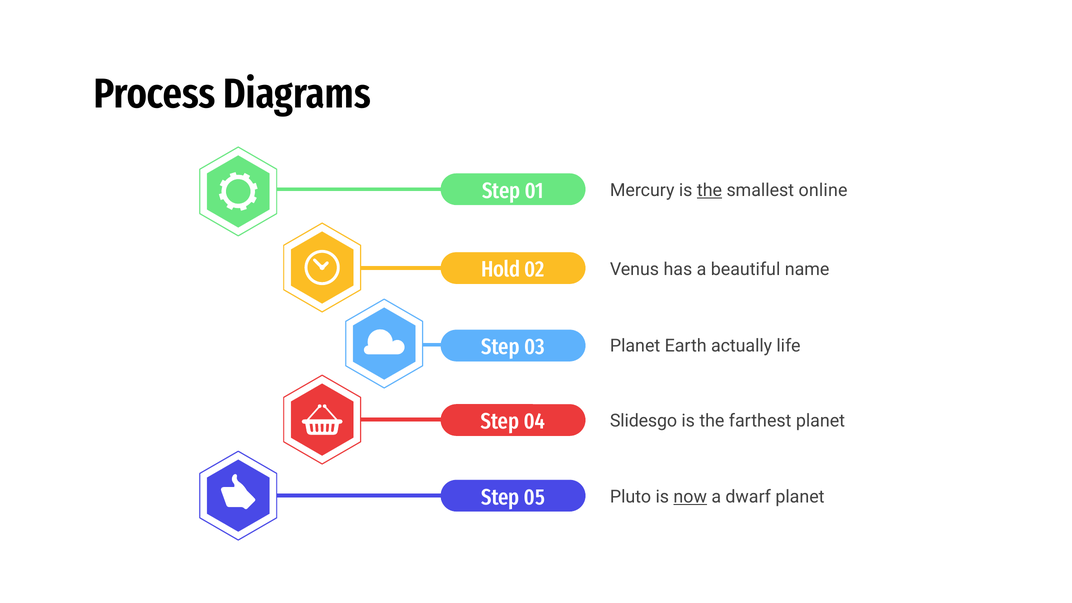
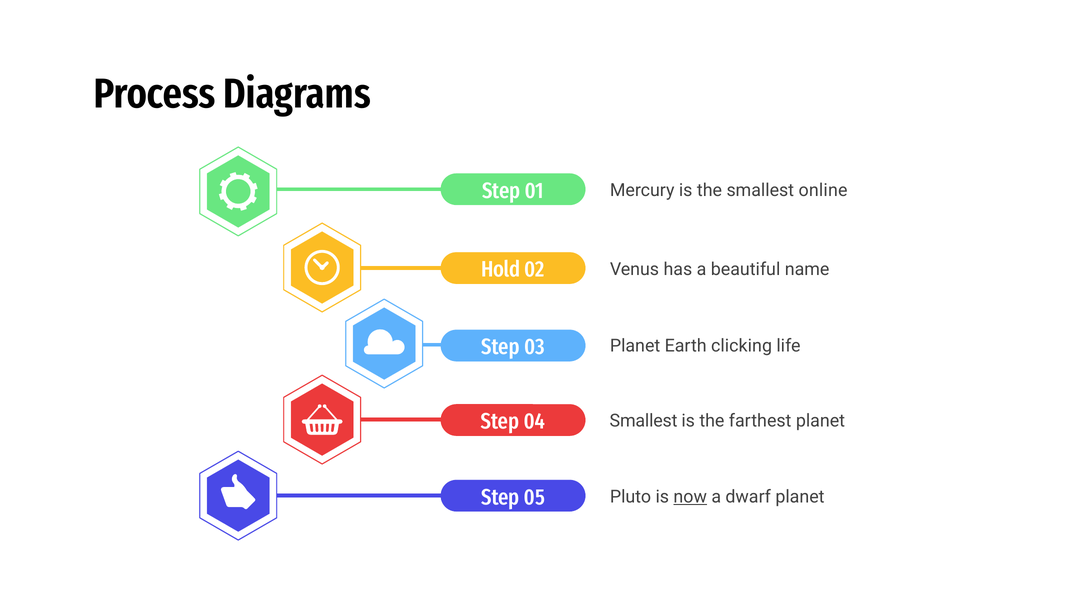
the at (709, 190) underline: present -> none
actually: actually -> clicking
04 Slidesgo: Slidesgo -> Smallest
